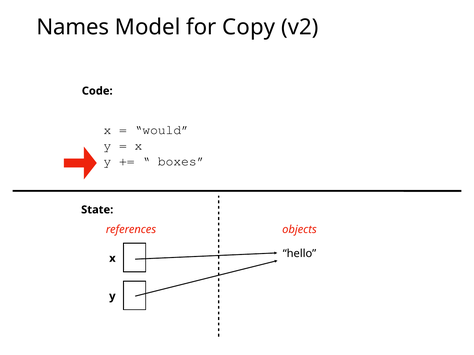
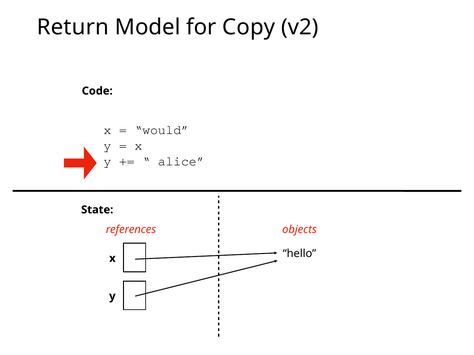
Names: Names -> Return
boxes: boxes -> alice
